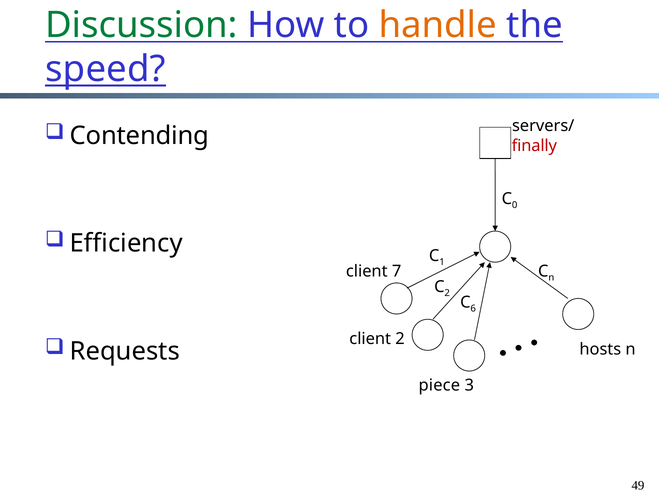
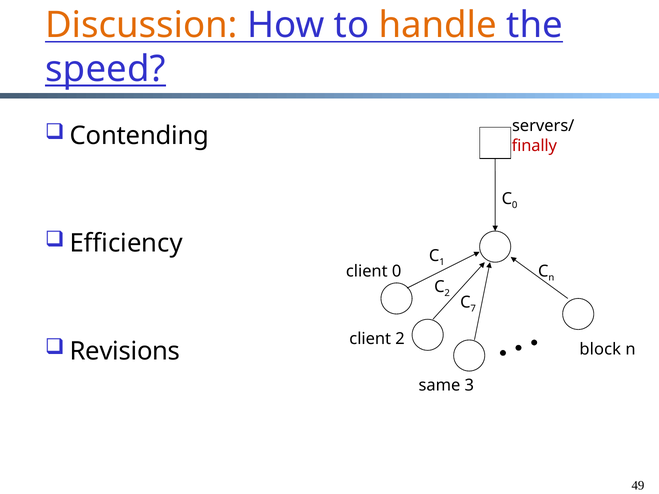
Discussion colour: green -> orange
client 7: 7 -> 0
6: 6 -> 7
Requests: Requests -> Revisions
hosts: hosts -> block
piece: piece -> same
